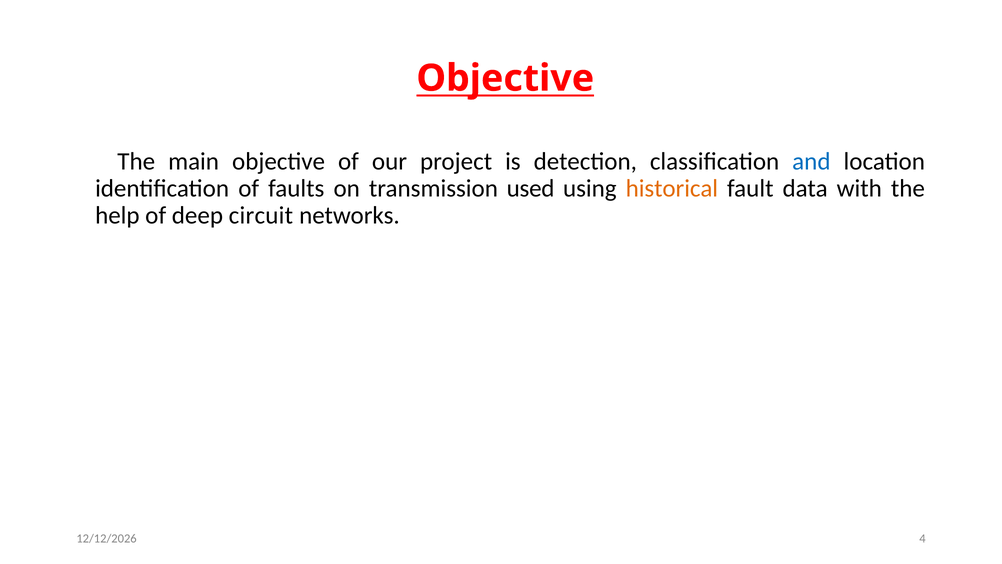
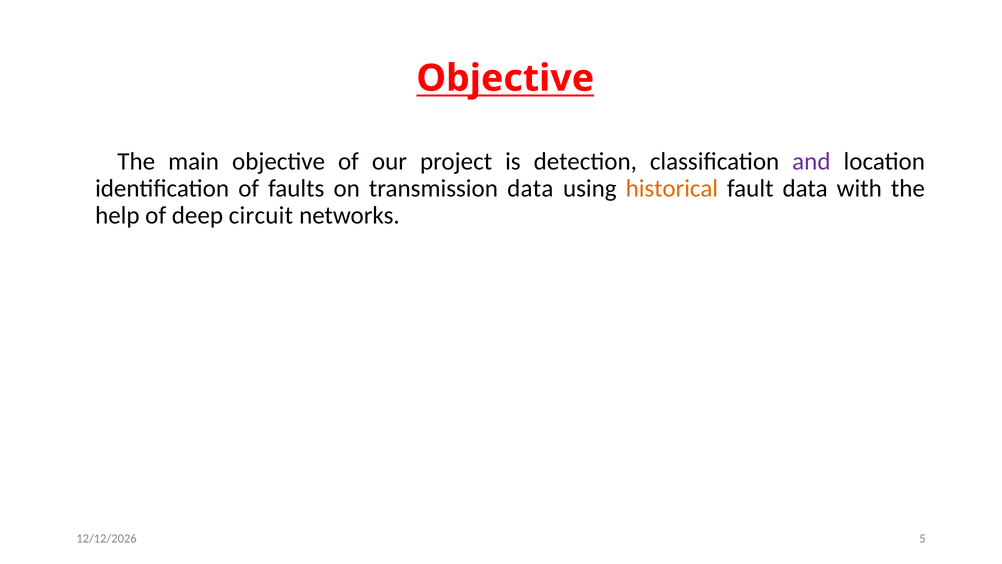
and colour: blue -> purple
transmission used: used -> data
4: 4 -> 5
